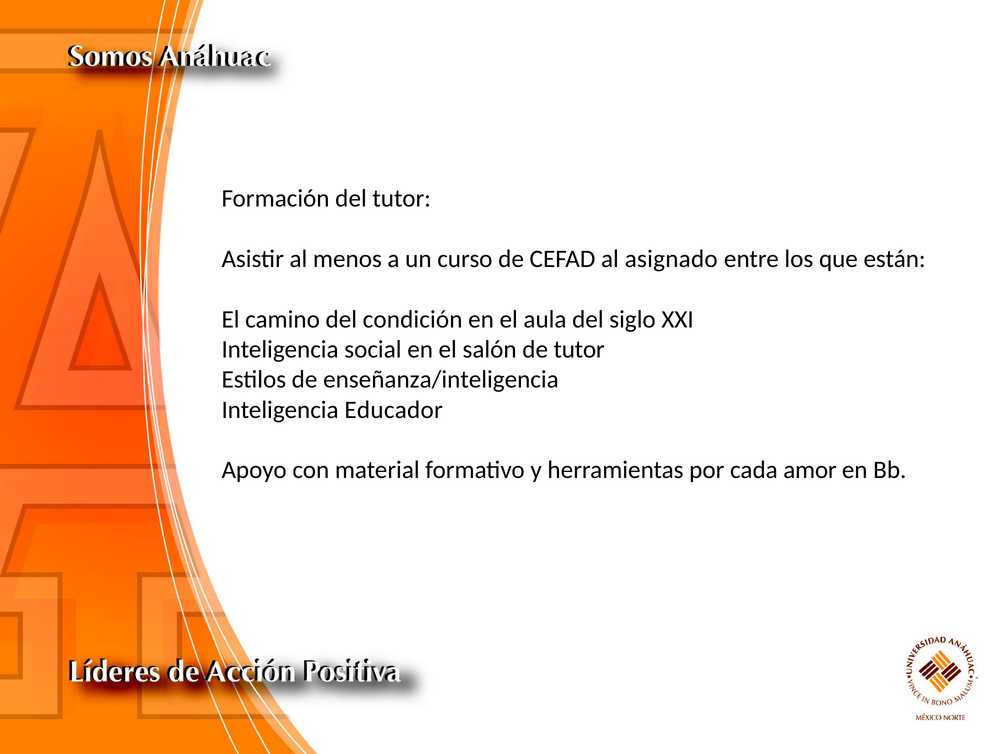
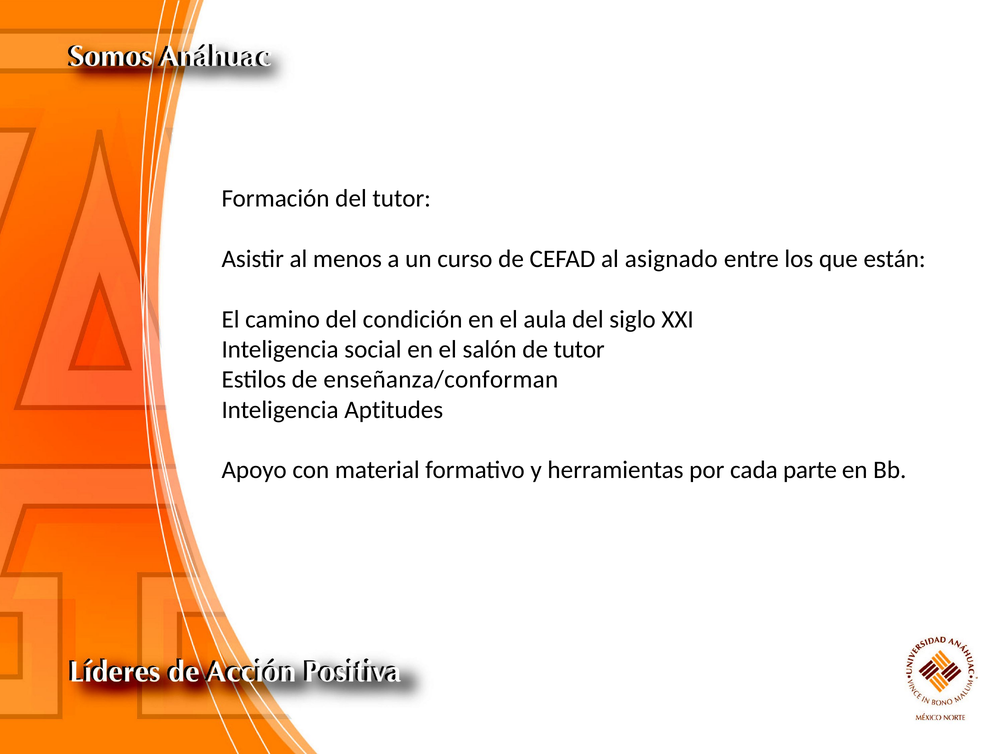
enseñanza/inteligencia: enseñanza/inteligencia -> enseñanza/conforman
Educador: Educador -> Aptitudes
amor: amor -> parte
